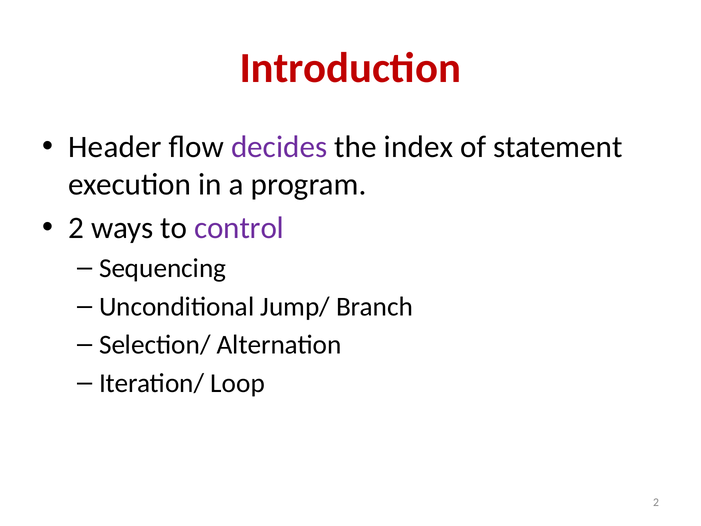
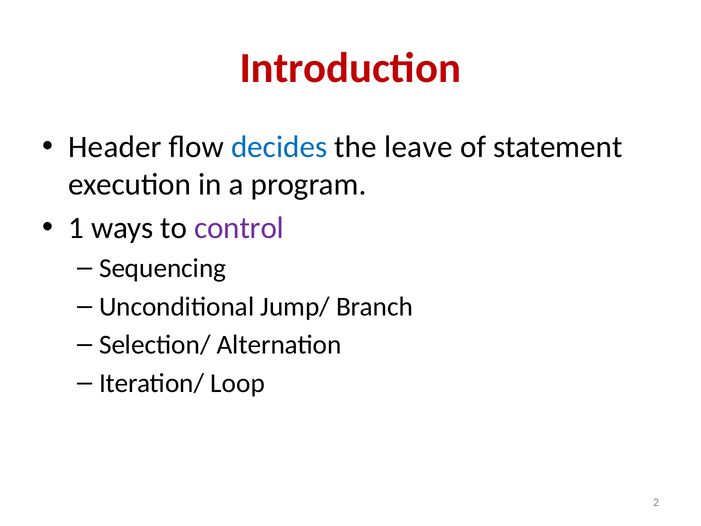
decides colour: purple -> blue
index: index -> leave
2 at (76, 228): 2 -> 1
